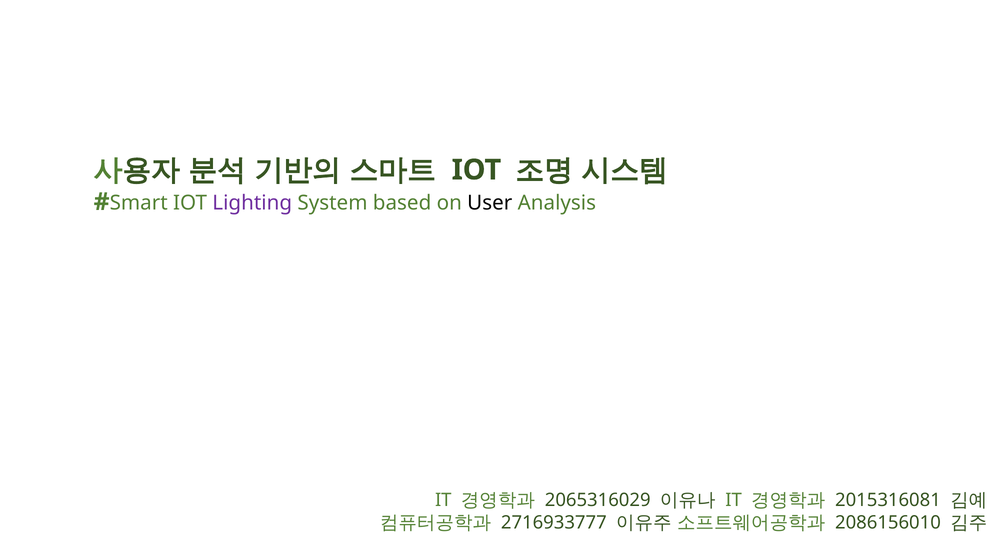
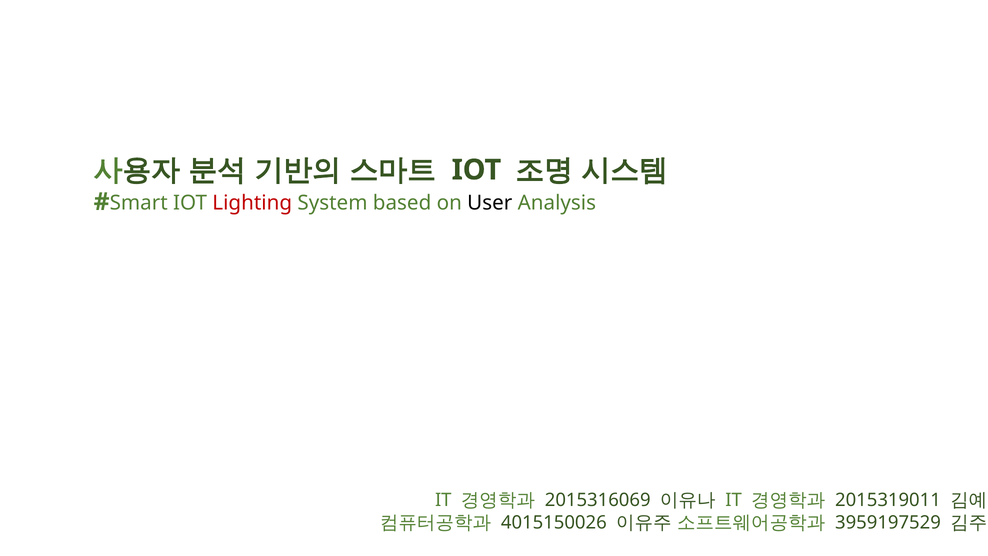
Lighting colour: purple -> red
2065316029: 2065316029 -> 2015316069
2015316081: 2015316081 -> 2015319011
2716933777: 2716933777 -> 4015150026
2086156010: 2086156010 -> 3959197529
